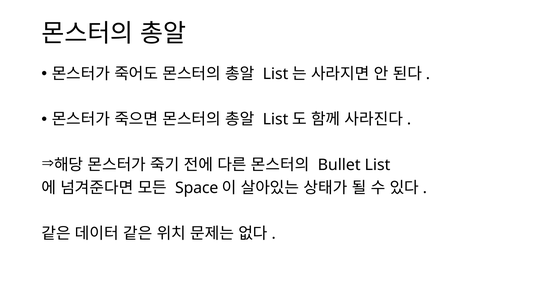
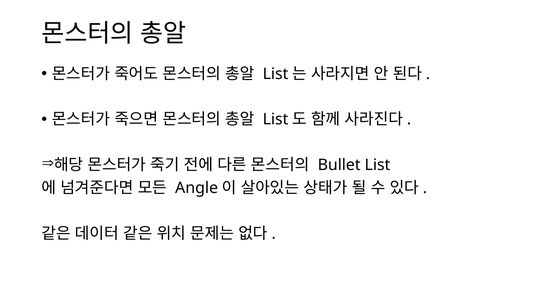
Space: Space -> Angle
